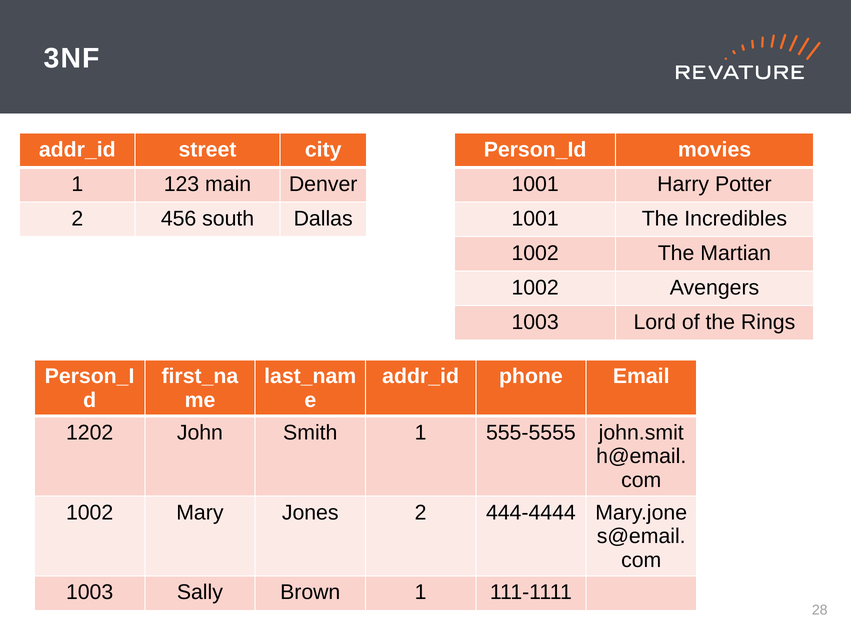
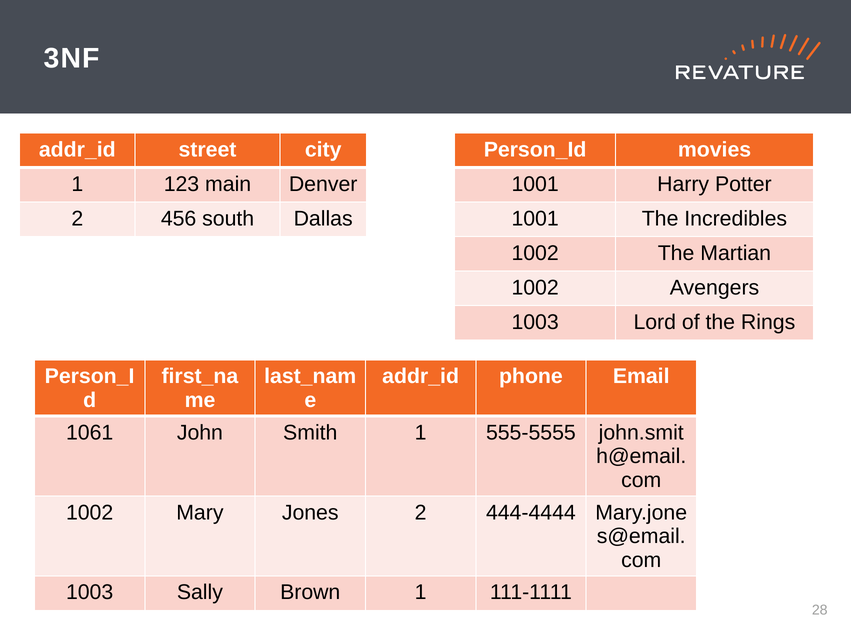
1202: 1202 -> 1061
